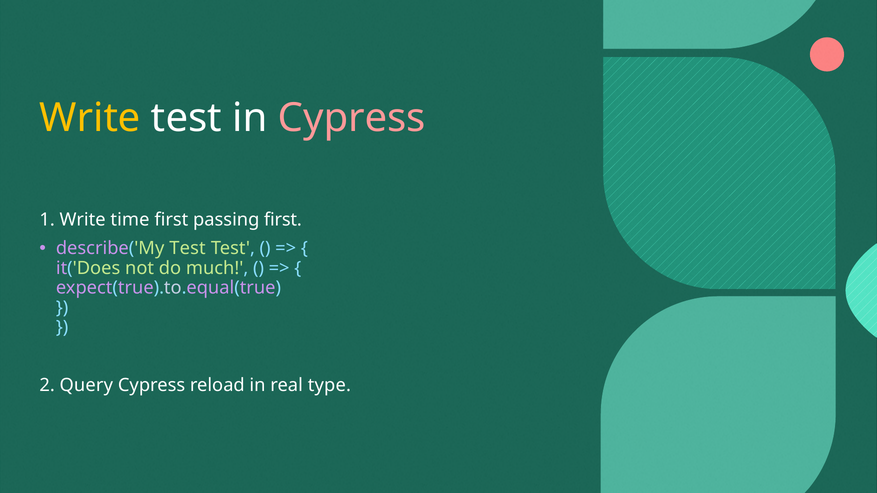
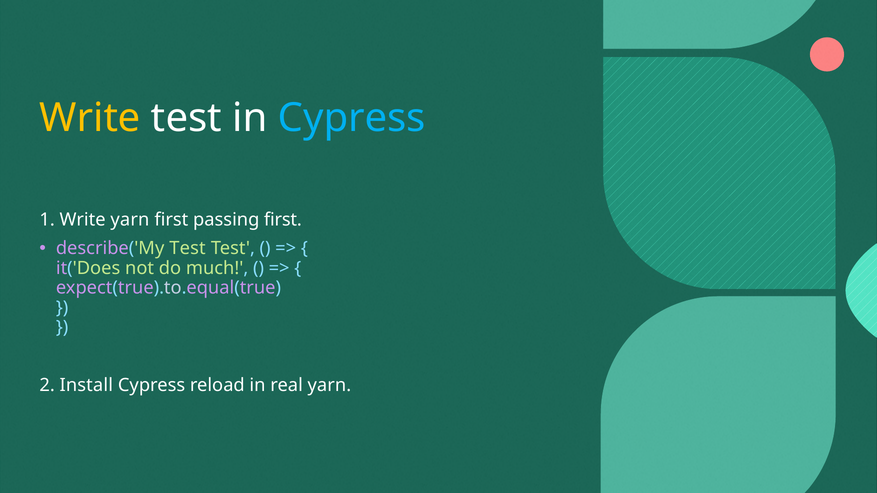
Cypress at (352, 118) colour: pink -> light blue
Write time: time -> yarn
Query: Query -> Install
real type: type -> yarn
